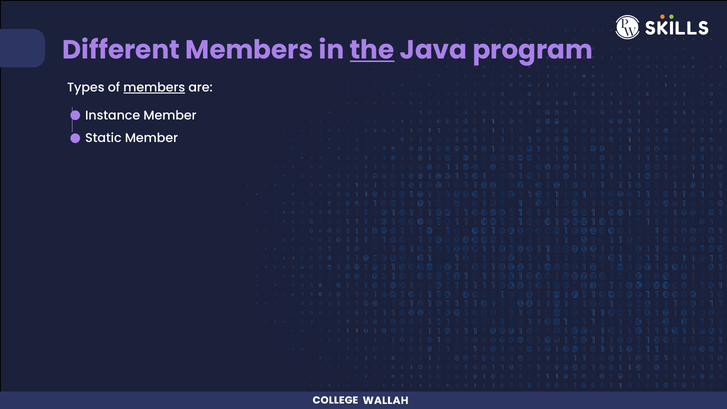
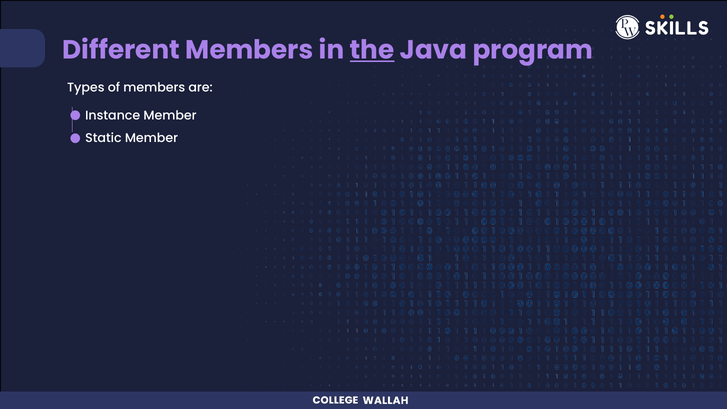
members at (154, 88) underline: present -> none
